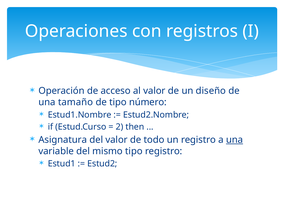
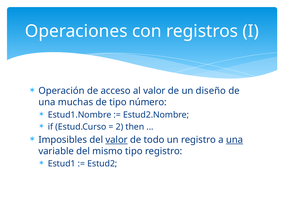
tamaño: tamaño -> muchas
Asignatura: Asignatura -> Imposibles
valor at (117, 140) underline: none -> present
